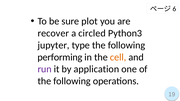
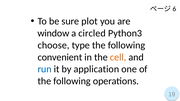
recover: recover -> window
jupyter: jupyter -> choose
performing: performing -> convenient
run colour: purple -> blue
